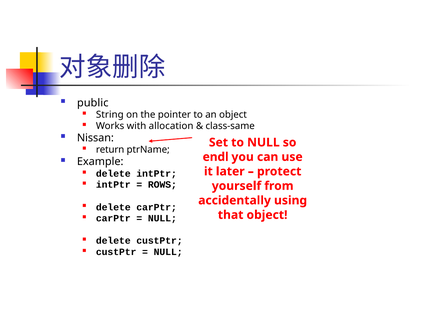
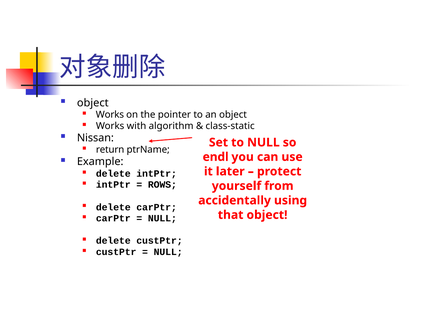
public at (93, 103): public -> object
String at (110, 115): String -> Works
allocation: allocation -> algorithm
class-same: class-same -> class-static
